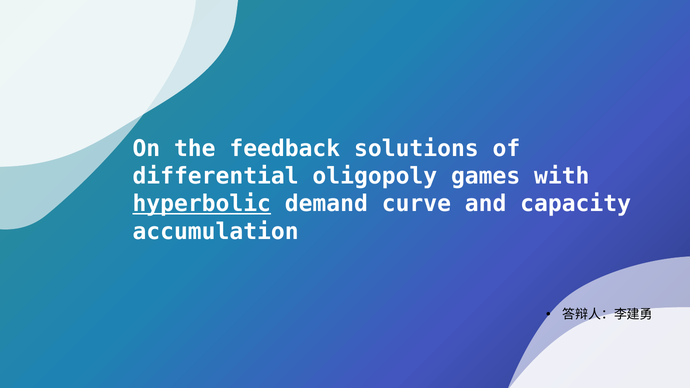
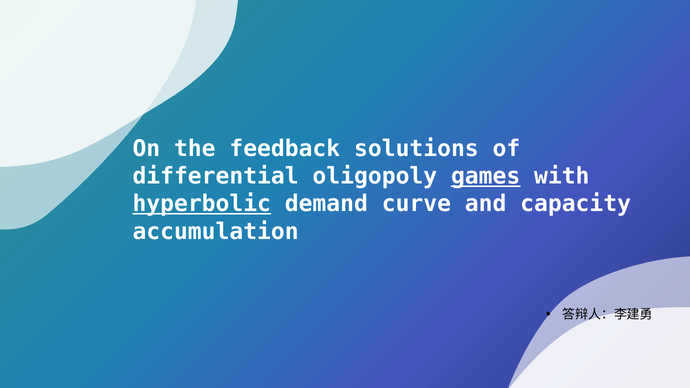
games underline: none -> present
